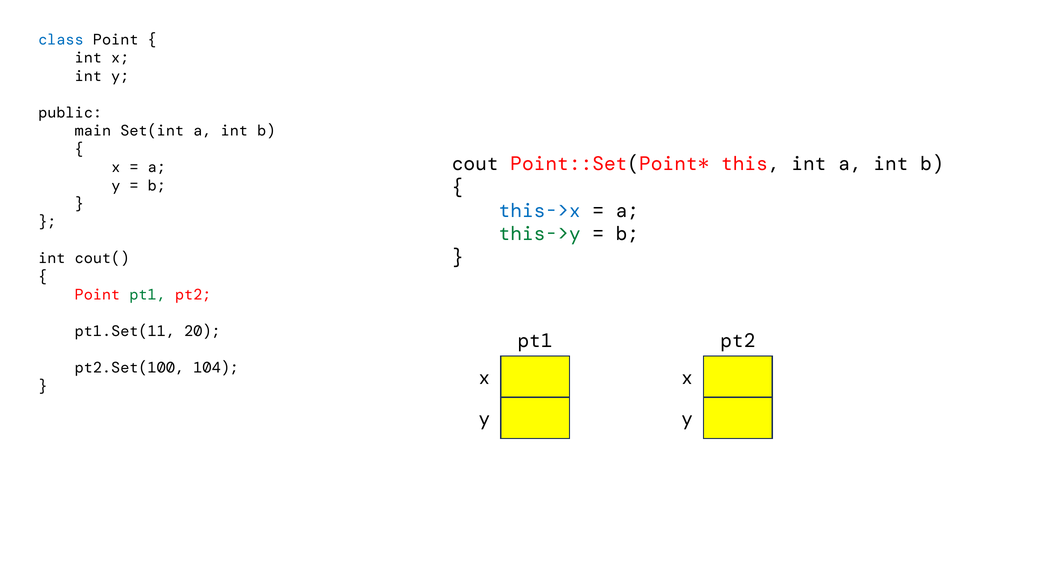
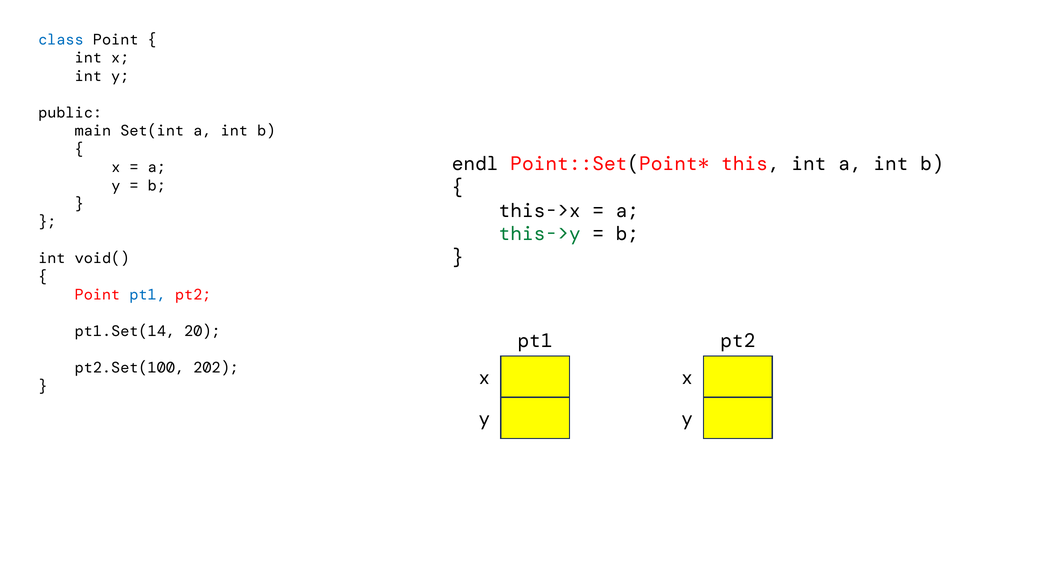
cout: cout -> endl
this->x colour: blue -> black
cout(: cout( -> void(
pt1 at (148, 295) colour: green -> blue
pt1.Set(11: pt1.Set(11 -> pt1.Set(14
104: 104 -> 202
